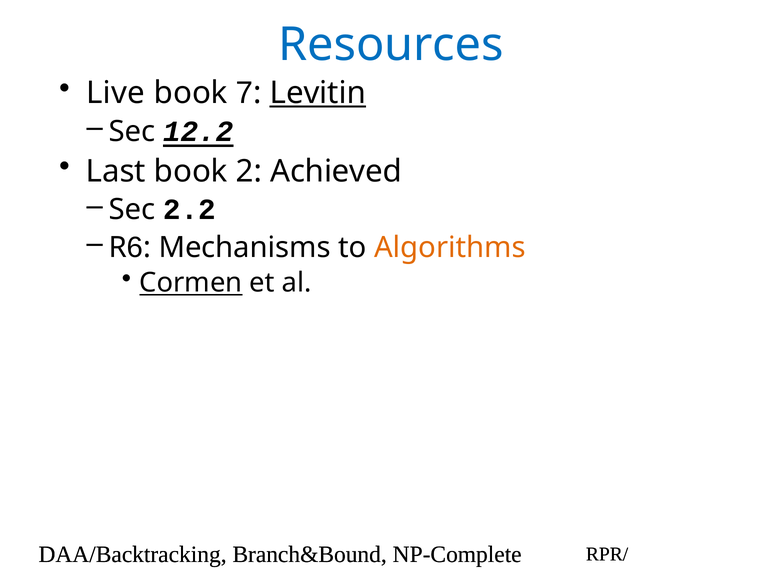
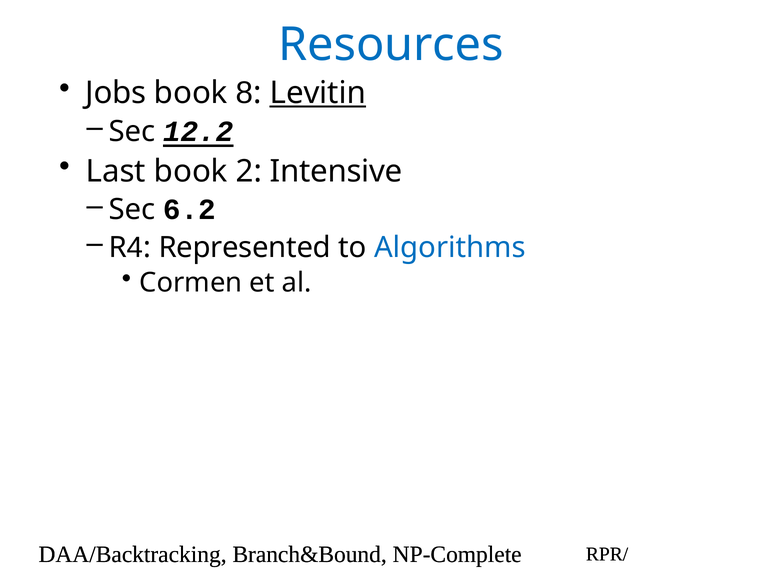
Live: Live -> Jobs
7: 7 -> 8
Achieved: Achieved -> Intensive
2.2: 2.2 -> 6.2
6: 6 -> 4
Mechanisms: Mechanisms -> Represented
Algorithms colour: orange -> blue
Cormen underline: present -> none
